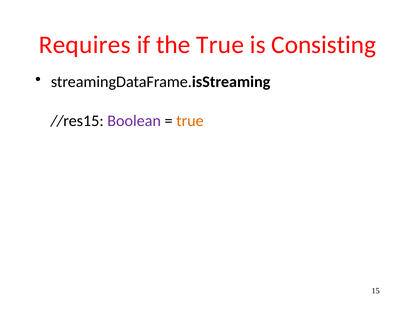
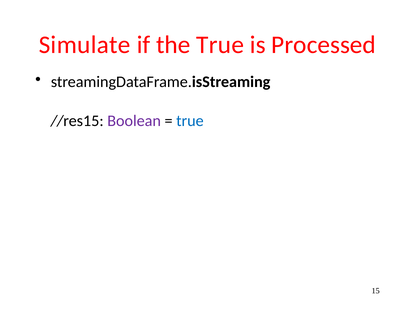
Requires: Requires -> Simulate
Consisting: Consisting -> Processed
true at (190, 121) colour: orange -> blue
